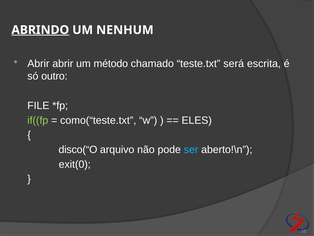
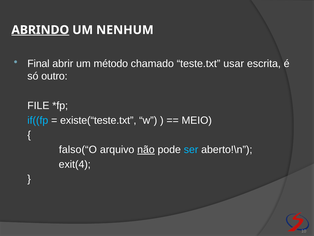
Abrir at (38, 64): Abrir -> Final
será: será -> usar
if((fp colour: light green -> light blue
como(“teste.txt: como(“teste.txt -> existe(“teste.txt
ELES: ELES -> MEIO
disco(“O: disco(“O -> falso(“O
não underline: none -> present
exit(0: exit(0 -> exit(4
